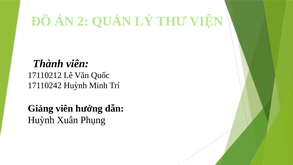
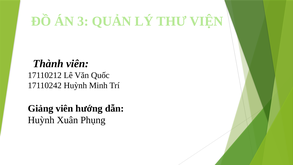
2: 2 -> 3
